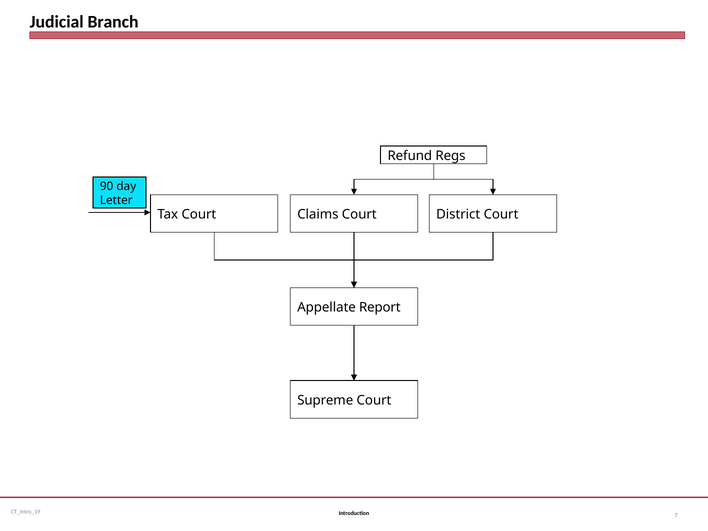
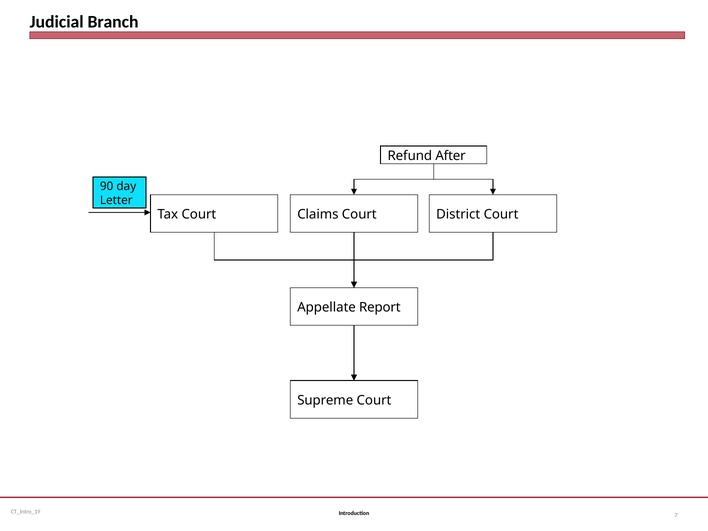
Regs: Regs -> After
